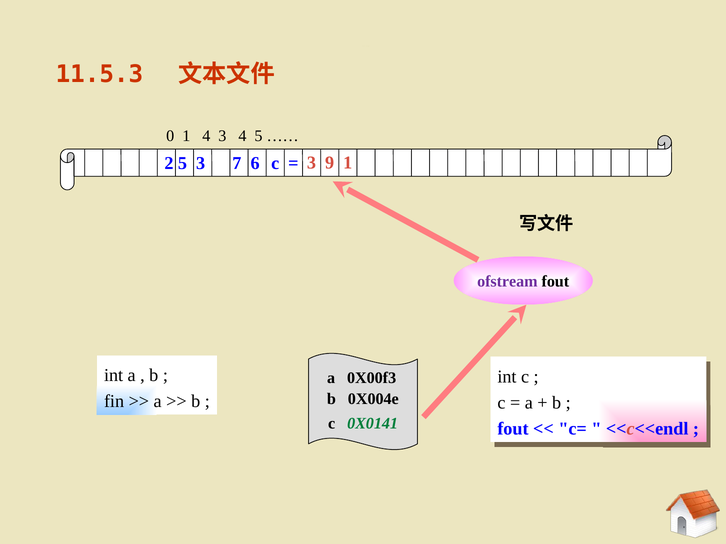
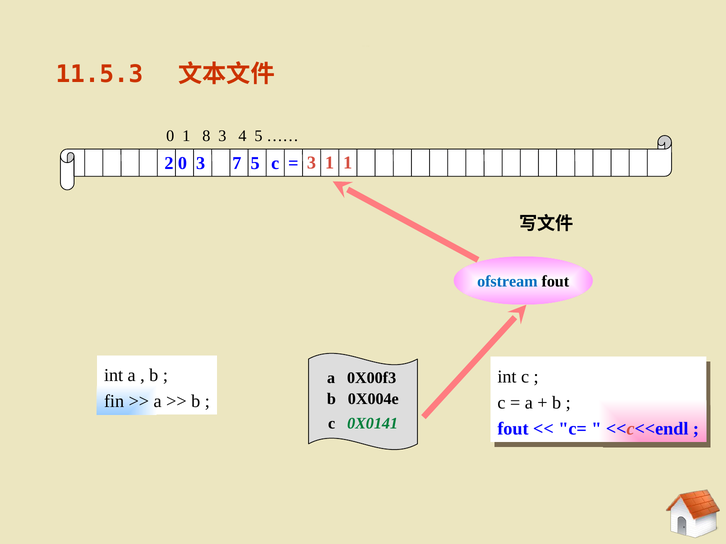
1 4: 4 -> 8
3 9: 9 -> 1
2 5: 5 -> 0
7 6: 6 -> 5
ofstream colour: purple -> blue
